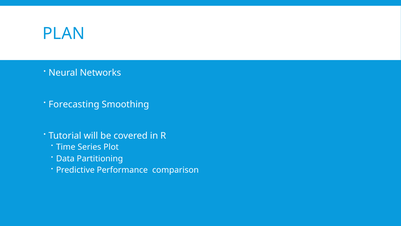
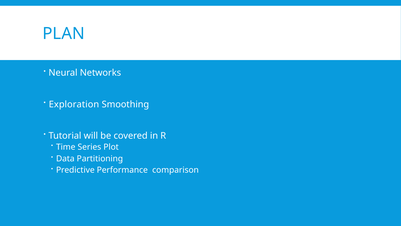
Forecasting: Forecasting -> Exploration
